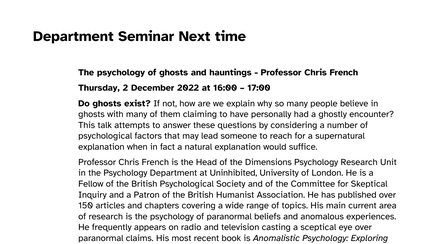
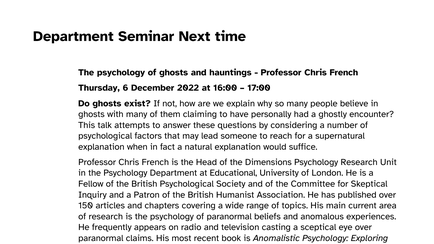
2: 2 -> 6
Uninhibited: Uninhibited -> Educational
